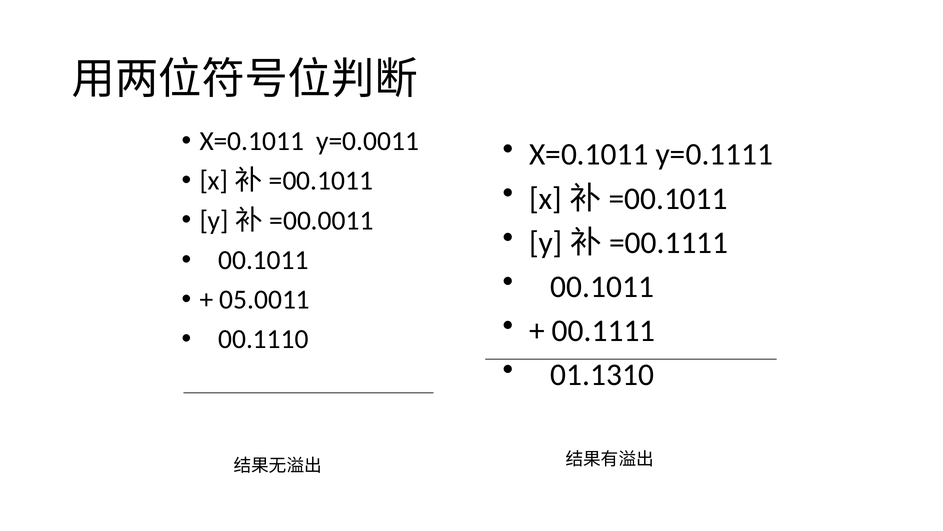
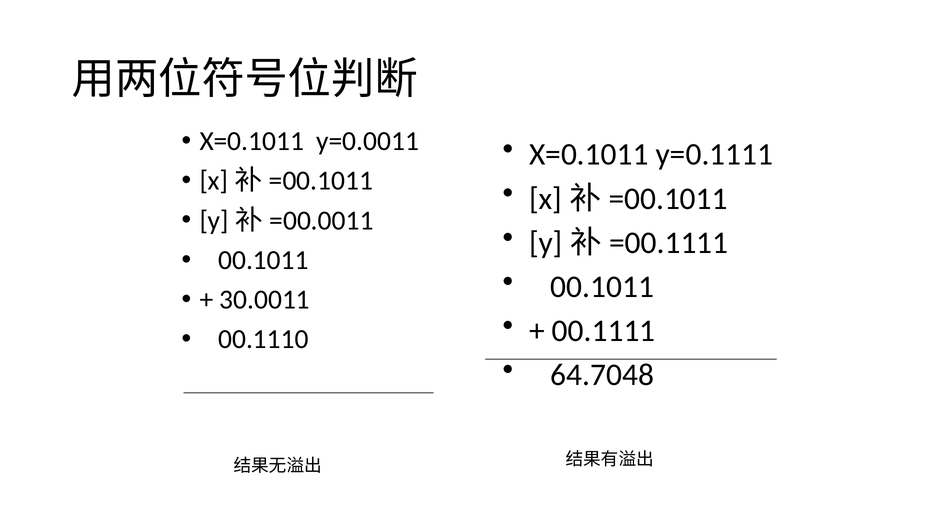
05.0011: 05.0011 -> 30.0011
01.1310: 01.1310 -> 64.7048
